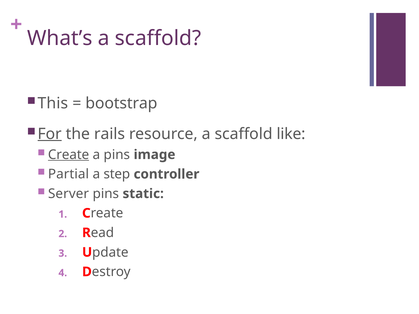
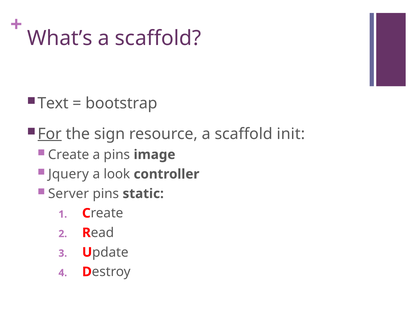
This: This -> Text
rails: rails -> sign
like: like -> init
Create underline: present -> none
Partial: Partial -> Jquery
step: step -> look
